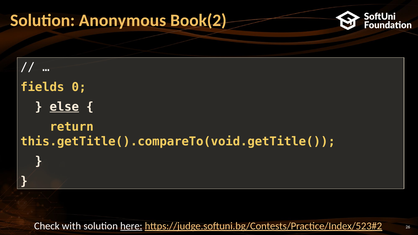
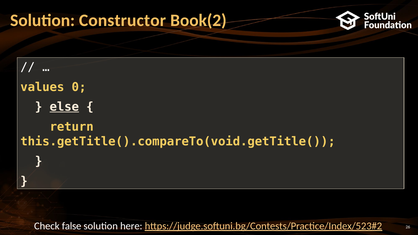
Anonymous: Anonymous -> Constructor
fields: fields -> values
with: with -> false
here underline: present -> none
